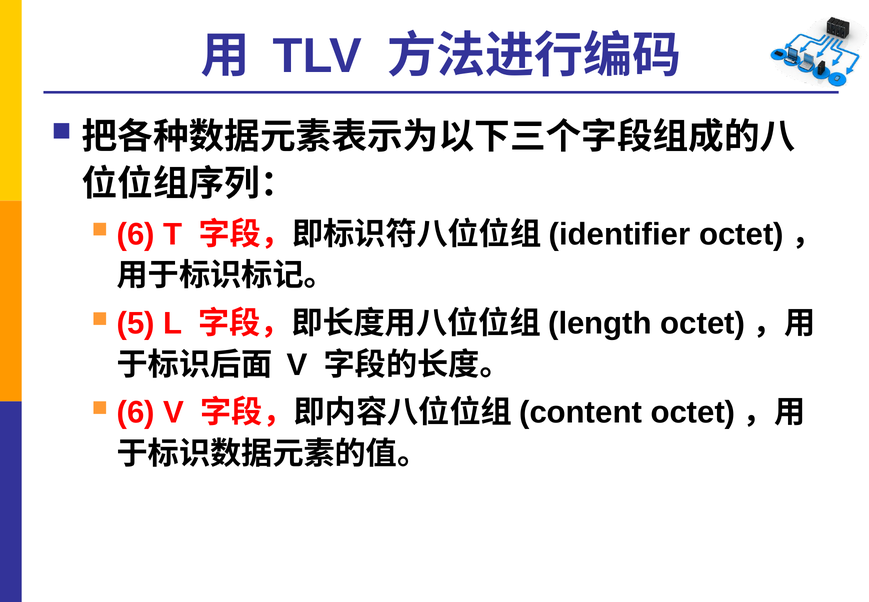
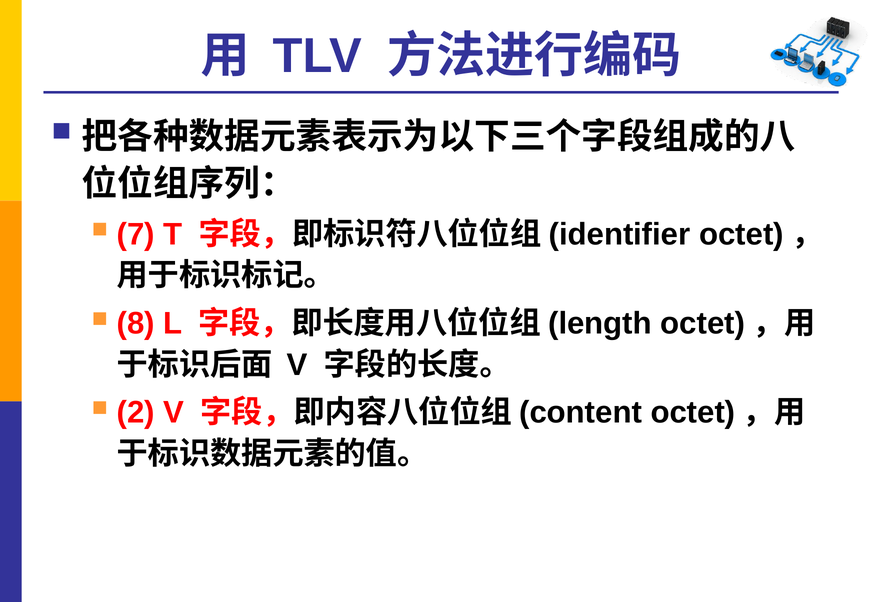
6 at (136, 234): 6 -> 7
5: 5 -> 8
6 at (136, 412): 6 -> 2
